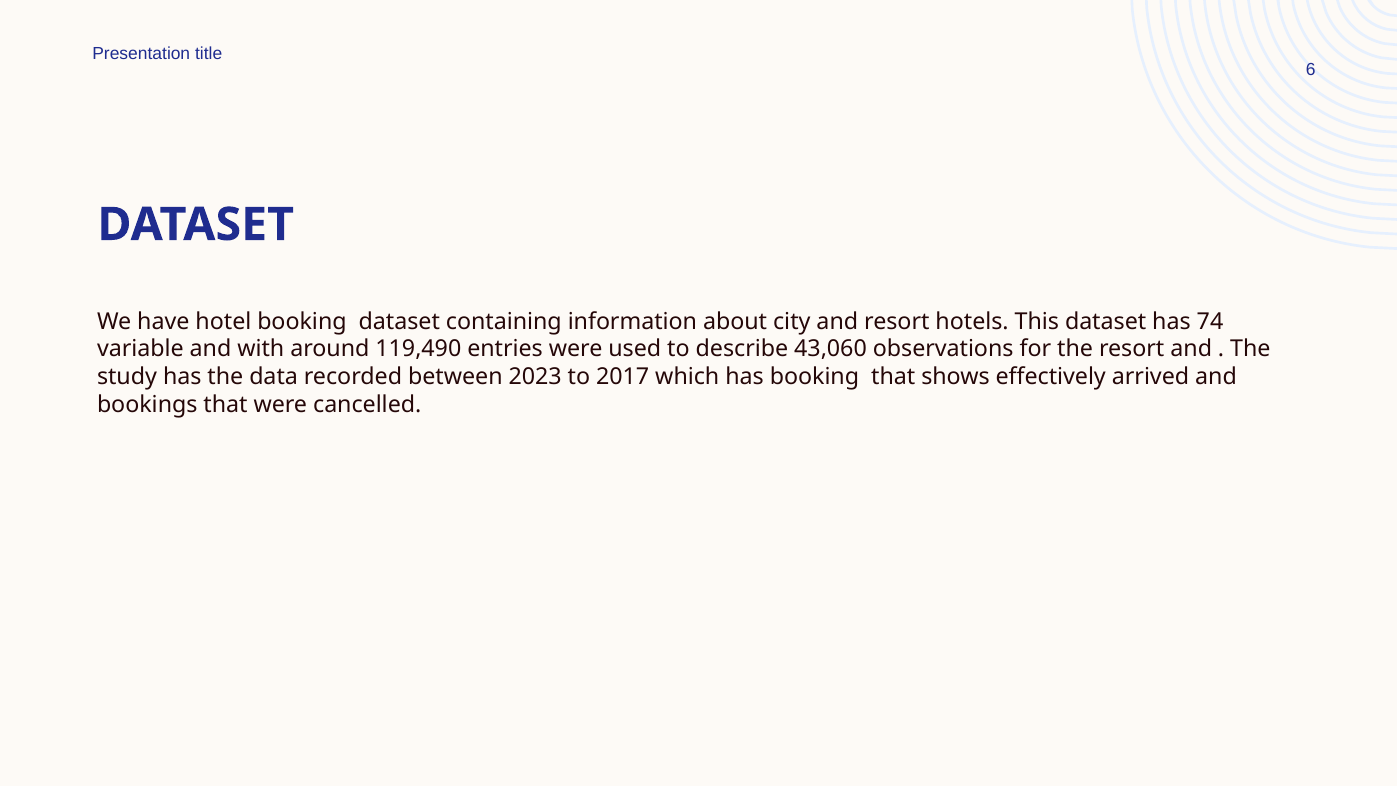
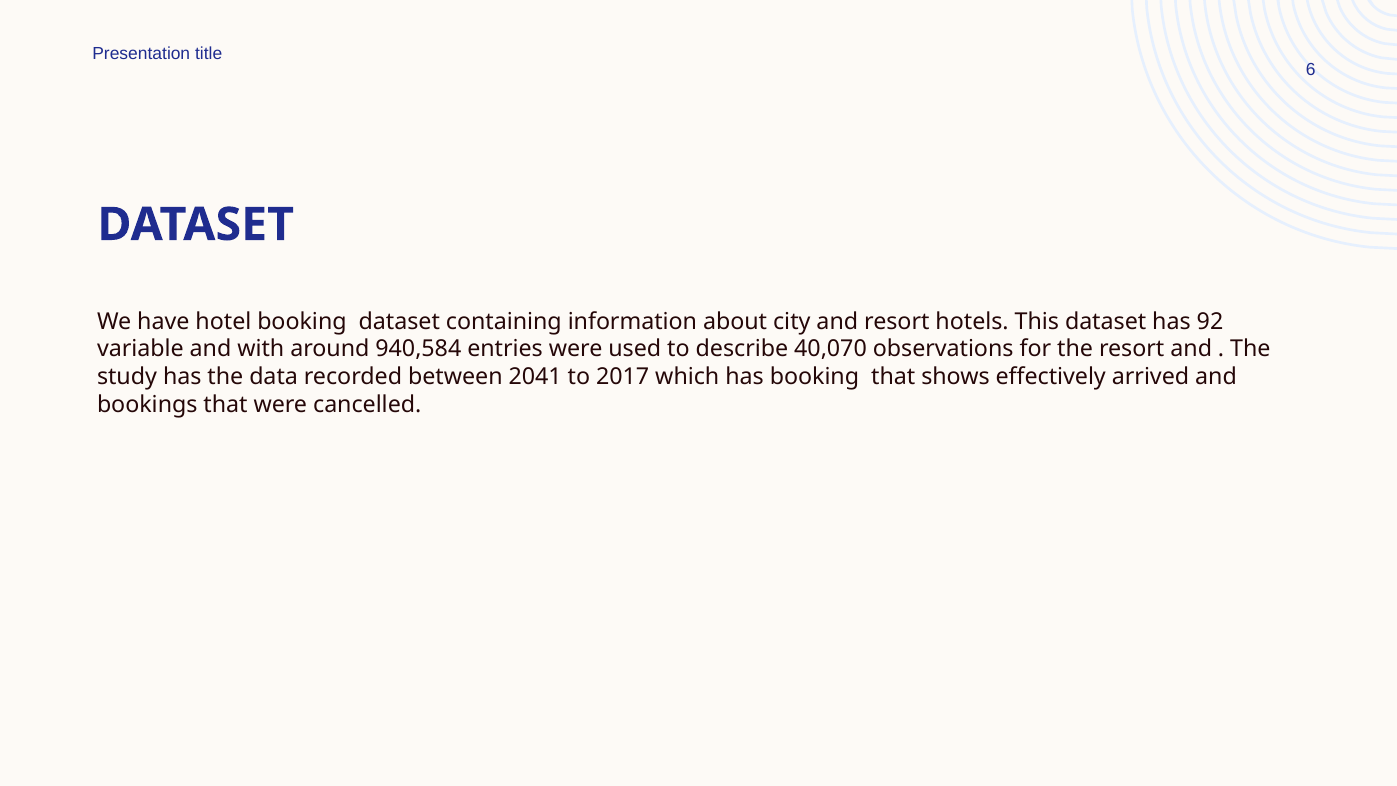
74: 74 -> 92
119,490: 119,490 -> 940,584
43,060: 43,060 -> 40,070
2023: 2023 -> 2041
